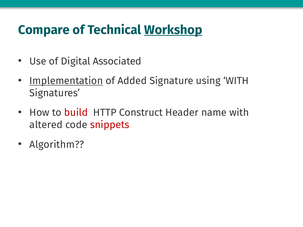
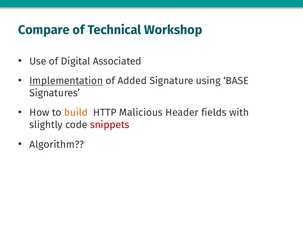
Workshop underline: present -> none
using WITH: WITH -> BASE
build colour: red -> orange
Construct: Construct -> Malicious
name: name -> fields
altered: altered -> slightly
